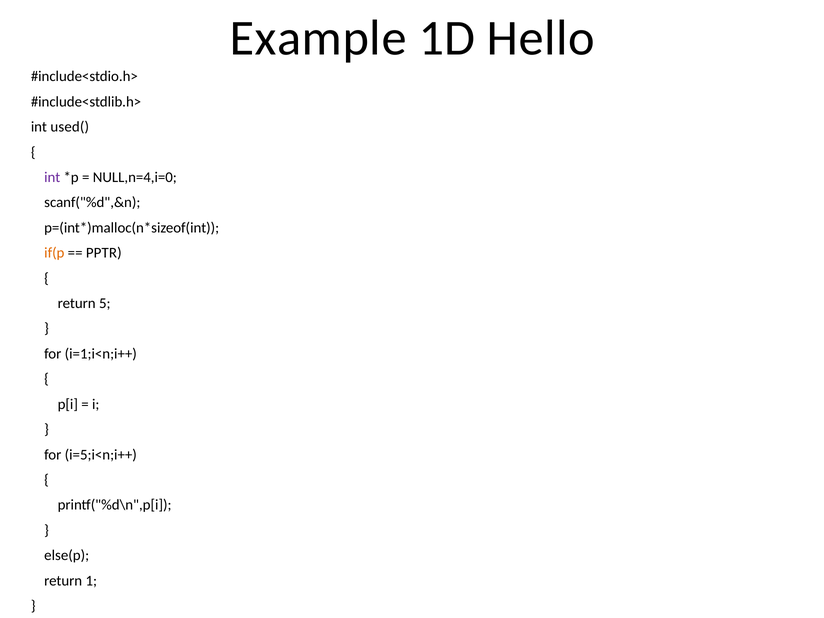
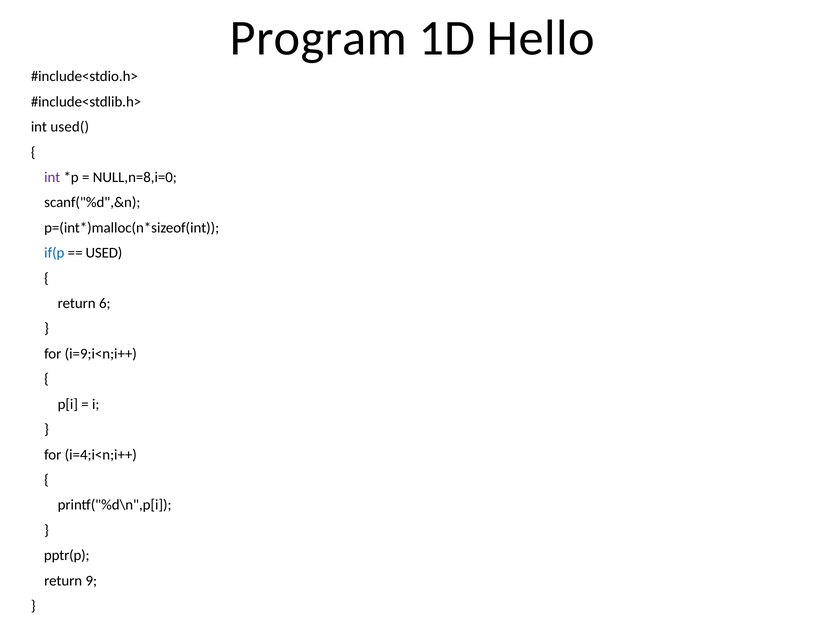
Example: Example -> Program
NULL,n=4,i=0: NULL,n=4,i=0 -> NULL,n=8,i=0
if(p colour: orange -> blue
PPTR: PPTR -> USED
5: 5 -> 6
i=1;i<n;i++: i=1;i<n;i++ -> i=9;i<n;i++
i=5;i<n;i++: i=5;i<n;i++ -> i=4;i<n;i++
else(p: else(p -> pptr(p
1: 1 -> 9
